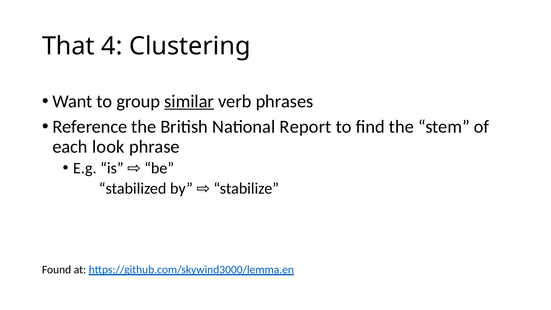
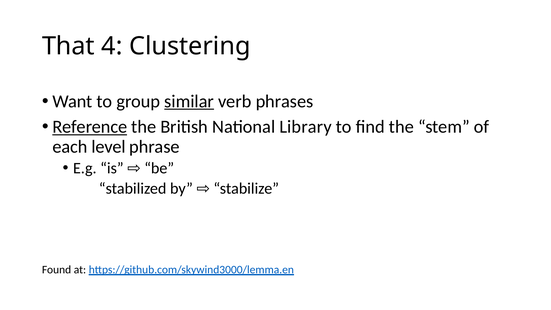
Reference underline: none -> present
Report: Report -> Library
look: look -> level
